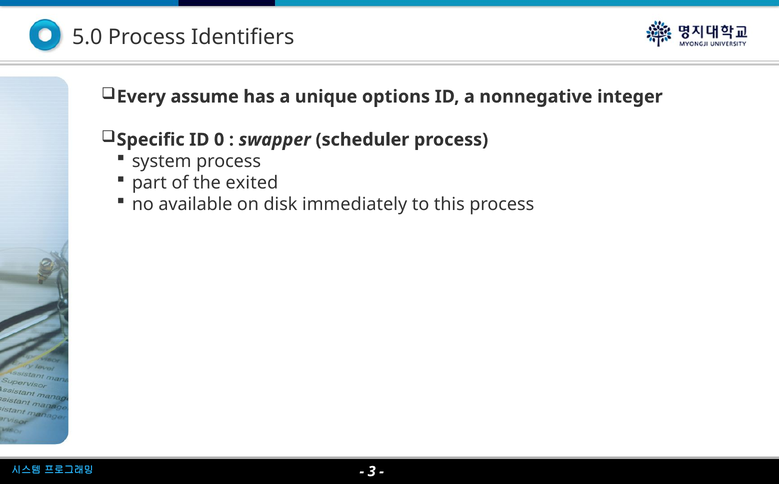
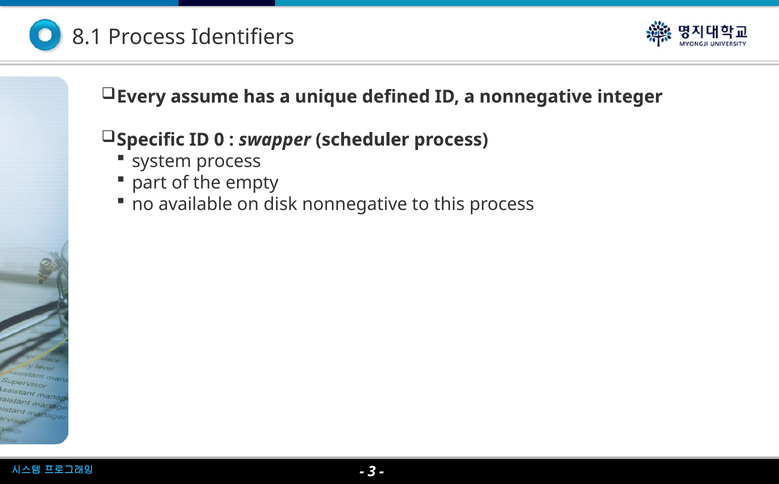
5.0: 5.0 -> 8.1
options: options -> defined
exited: exited -> empty
disk immediately: immediately -> nonnegative
